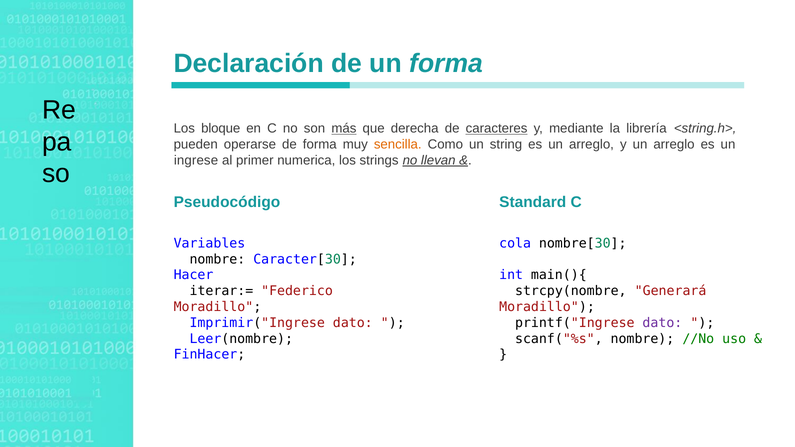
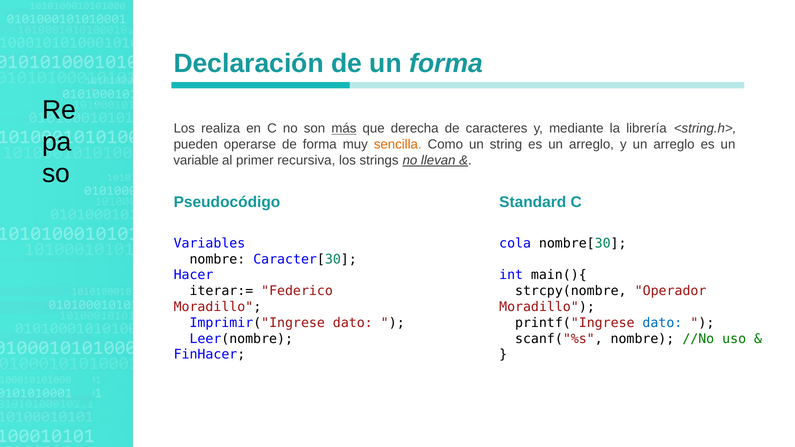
bloque: bloque -> realiza
caracteres underline: present -> none
ingrese: ingrese -> variable
numerica: numerica -> recursiva
Generará: Generará -> Operador
dato at (662, 323) colour: purple -> blue
